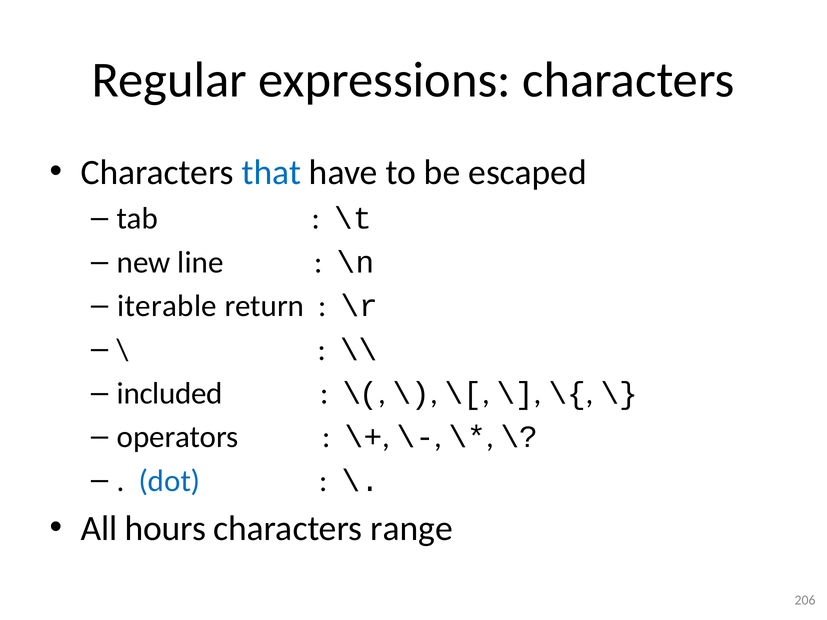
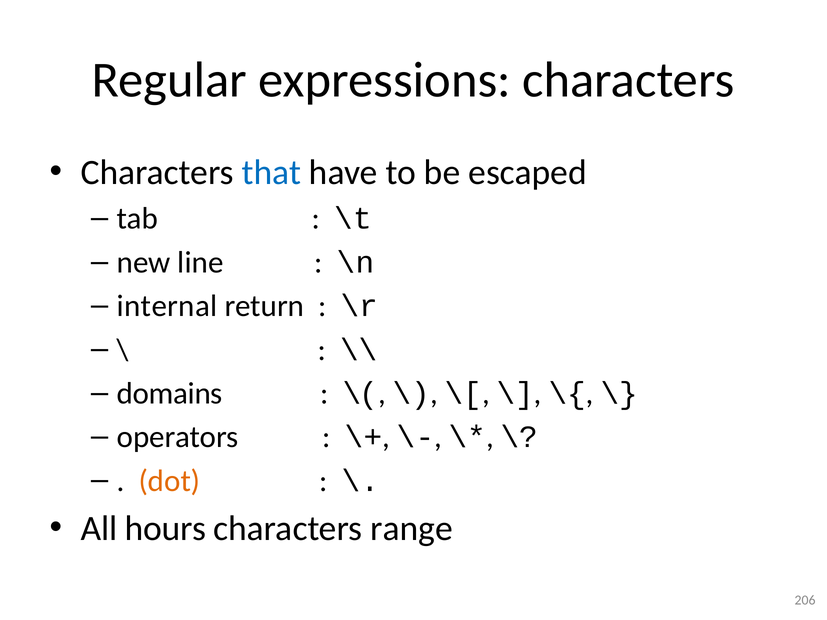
iterable: iterable -> internal
included: included -> domains
dot colour: blue -> orange
